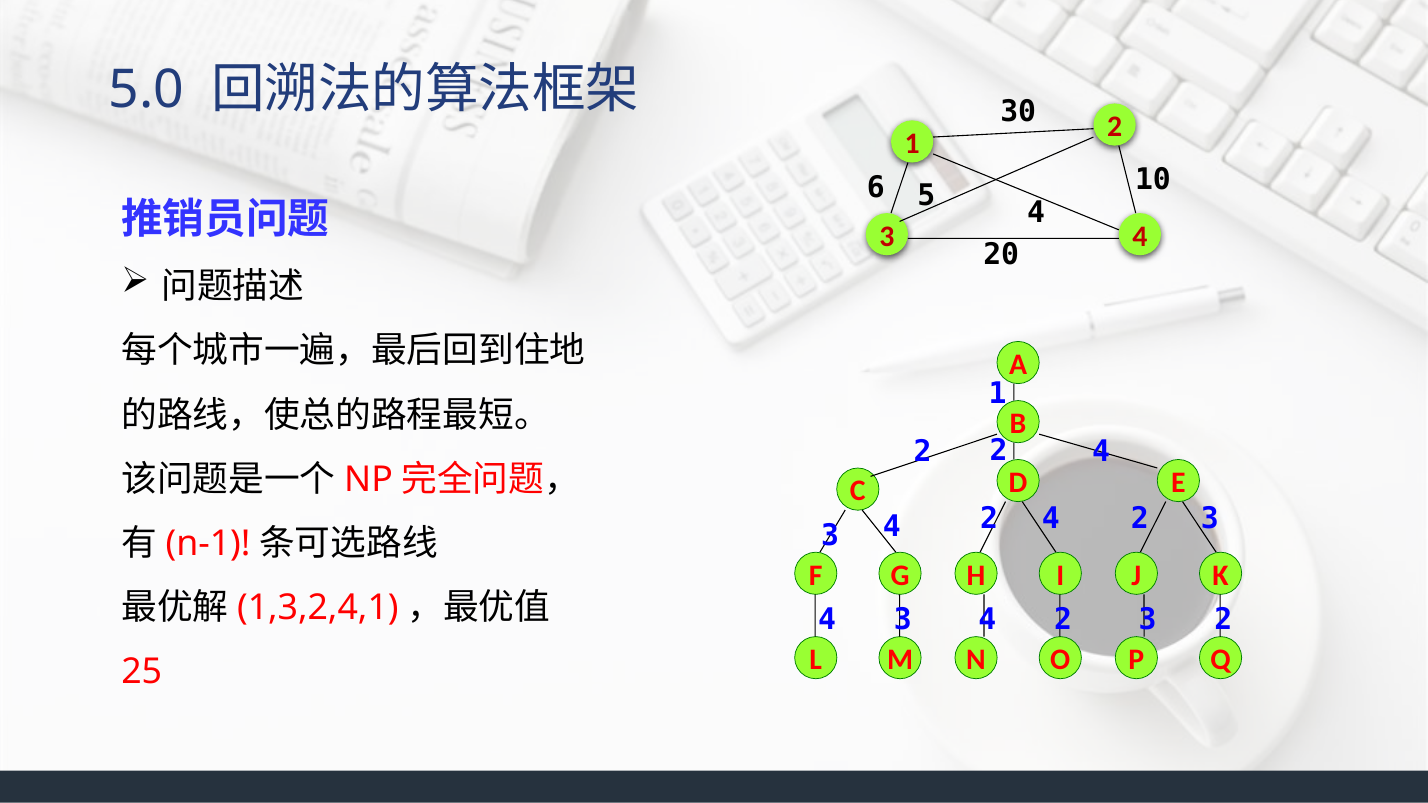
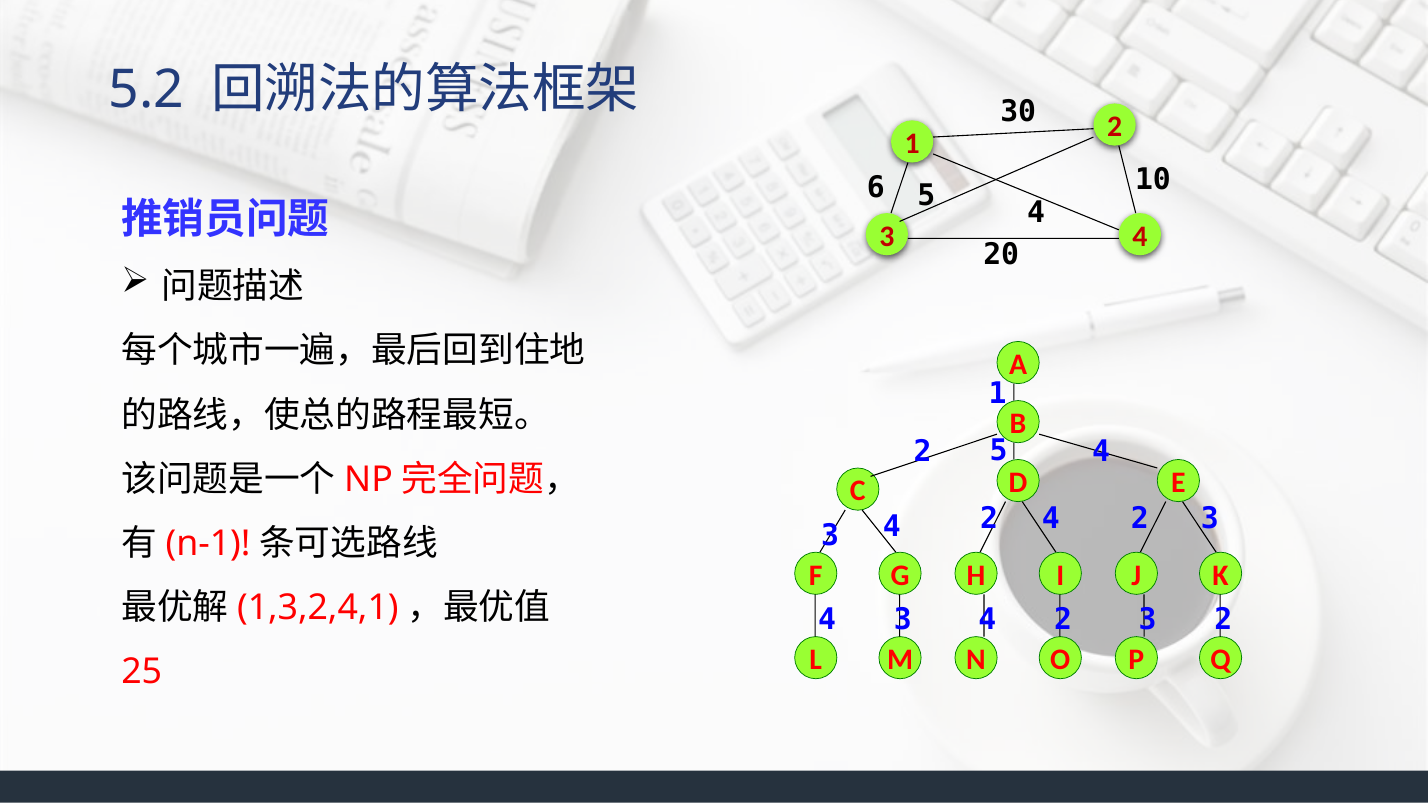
5.0: 5.0 -> 5.2
2 at (999, 451): 2 -> 5
